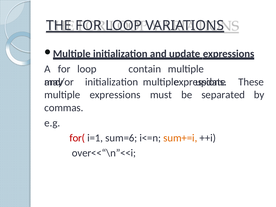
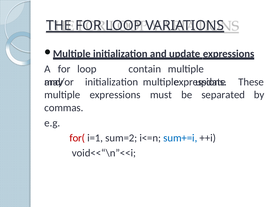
sum=6: sum=6 -> sum=2
sum+=i colour: orange -> blue
over<<“\n”<<i: over<<“\n”<<i -> void<<“\n”<<i
